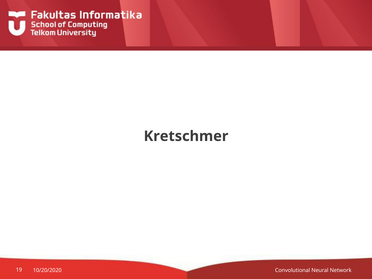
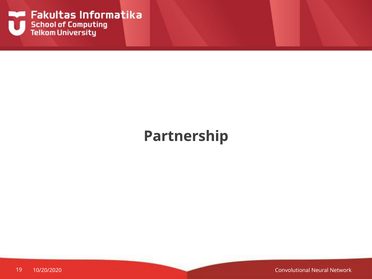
Kretschmer: Kretschmer -> Partnership
